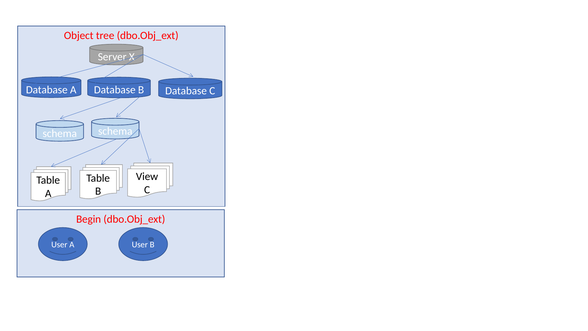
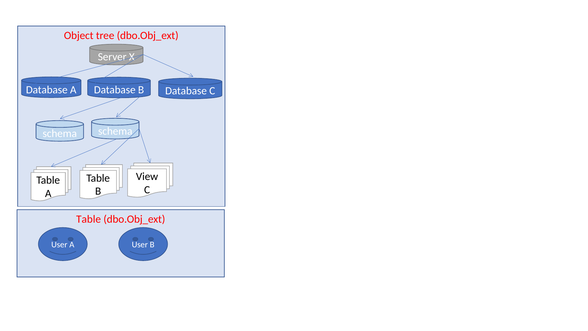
Begin at (89, 219): Begin -> Table
